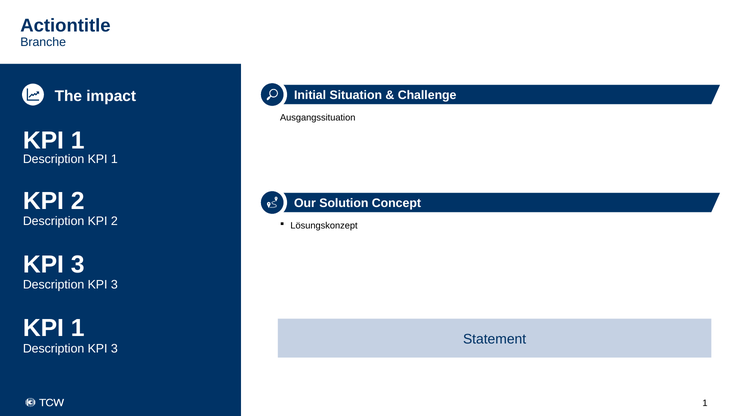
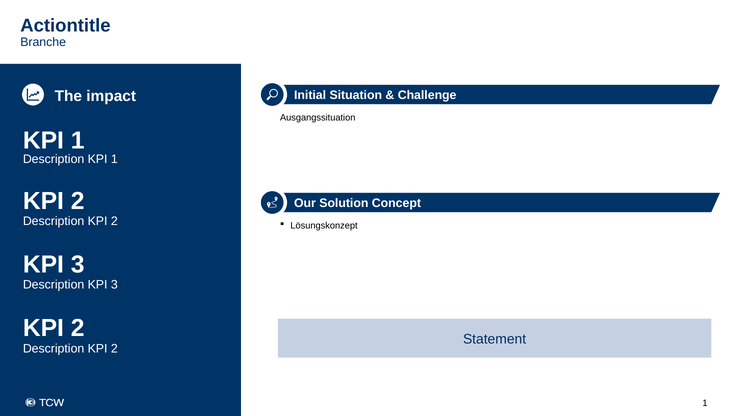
1 at (78, 329): 1 -> 2
3 at (114, 349): 3 -> 2
